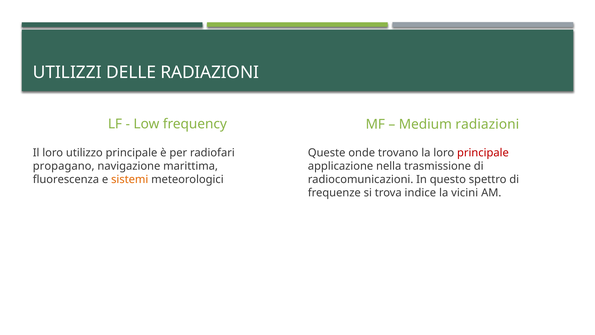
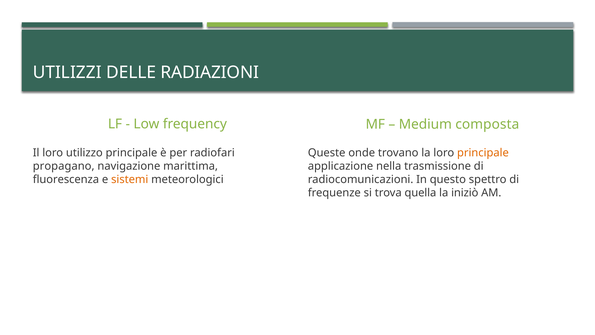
Medium radiazioni: radiazioni -> composta
principale at (483, 153) colour: red -> orange
indice: indice -> quella
vicini: vicini -> iniziò
